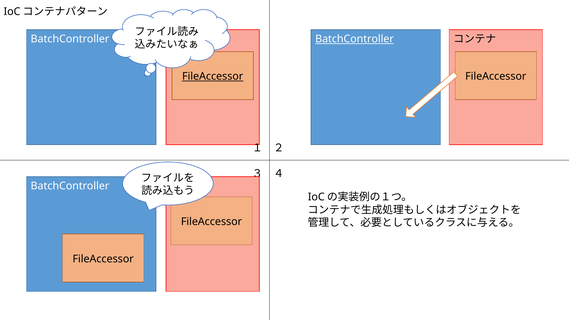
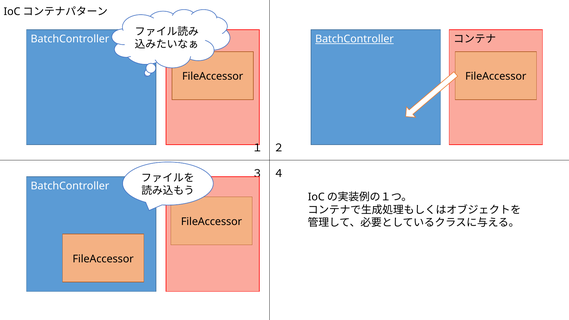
FileAccessor at (213, 76) underline: present -> none
